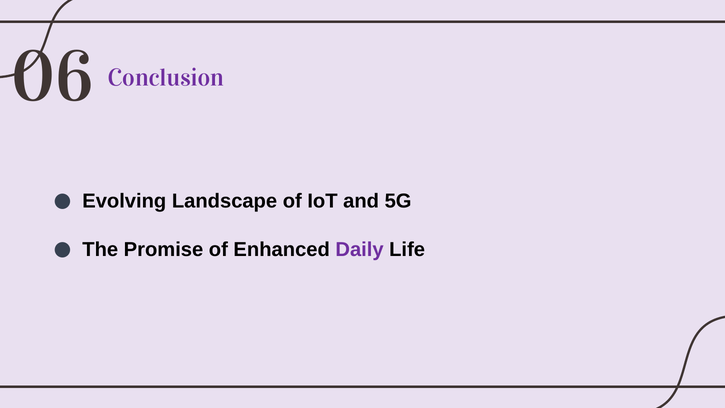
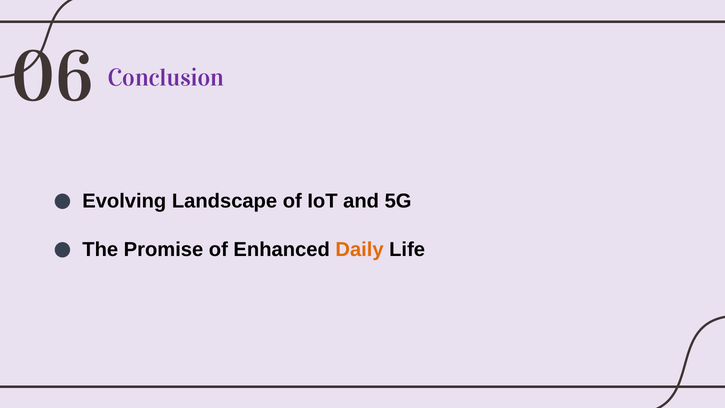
Daily colour: purple -> orange
